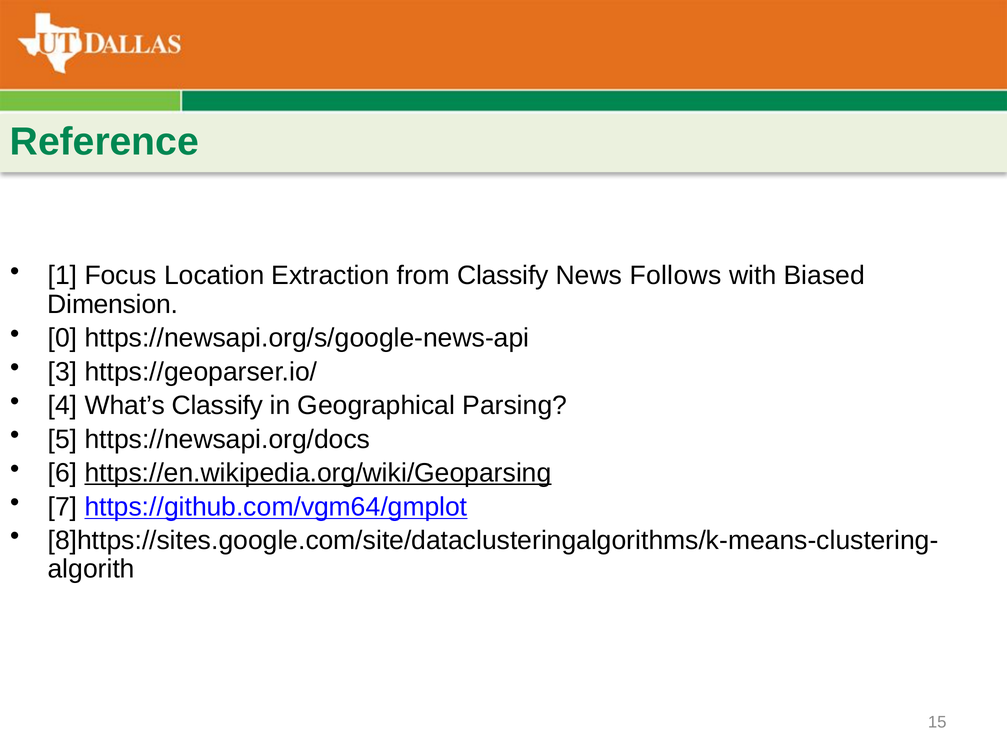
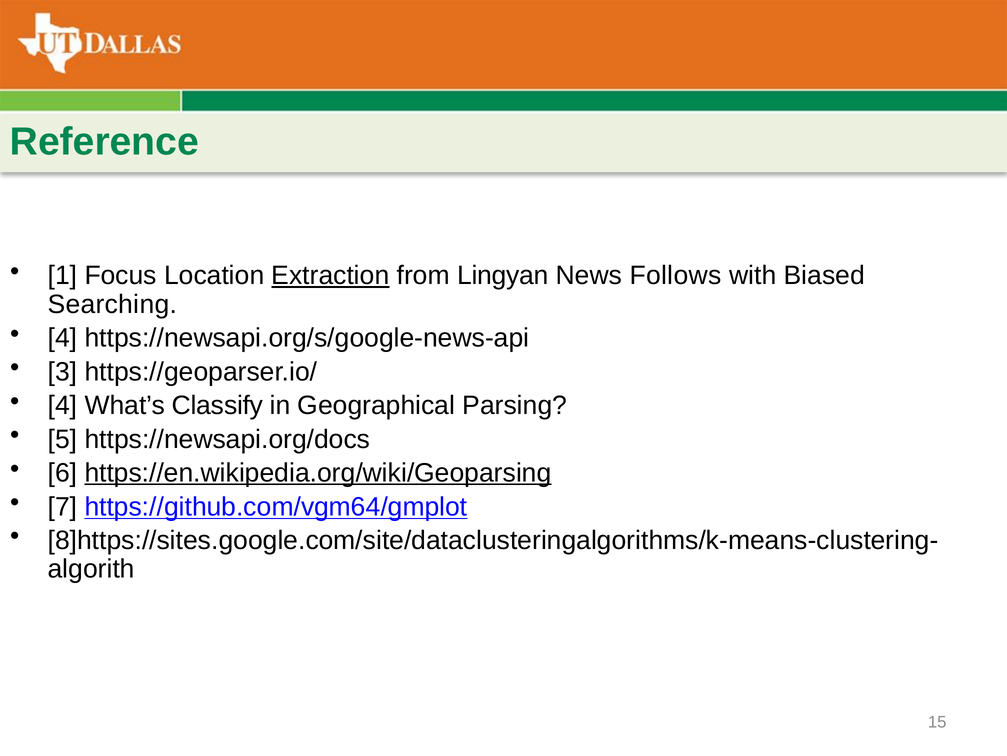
Extraction underline: none -> present
from Classify: Classify -> Lingyan
Dimension: Dimension -> Searching
0 at (63, 338): 0 -> 4
